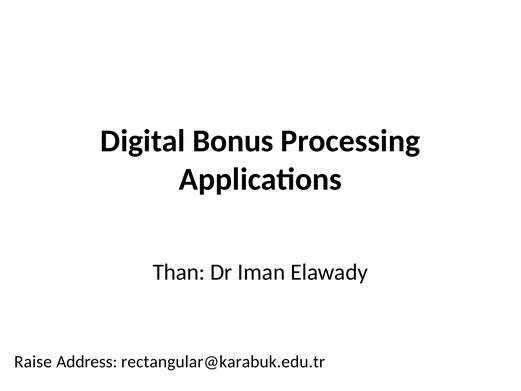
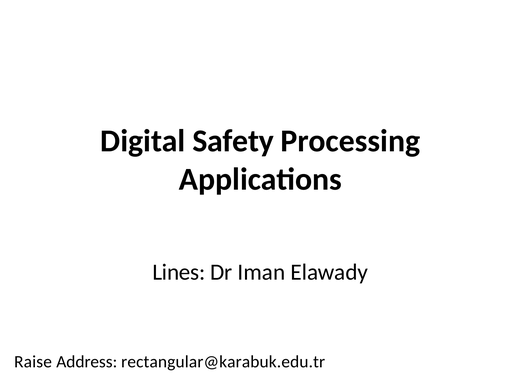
Bonus: Bonus -> Safety
Than: Than -> Lines
